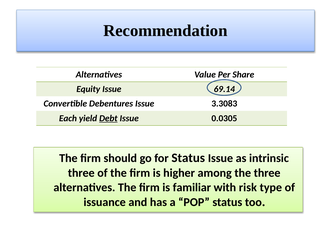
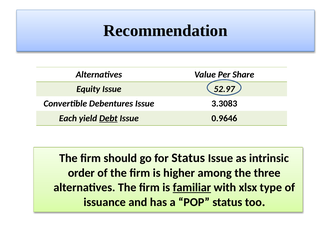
69.14: 69.14 -> 52.97
0.0305: 0.0305 -> 0.9646
three at (81, 173): three -> order
familiar underline: none -> present
risk: risk -> xlsx
